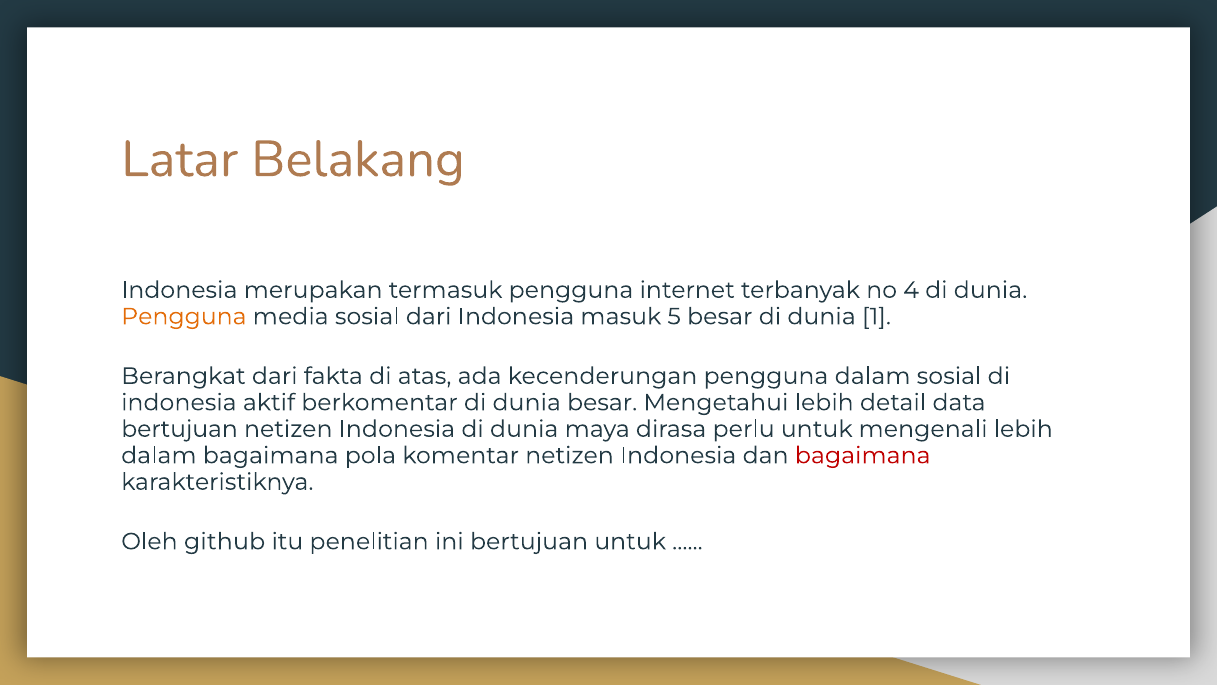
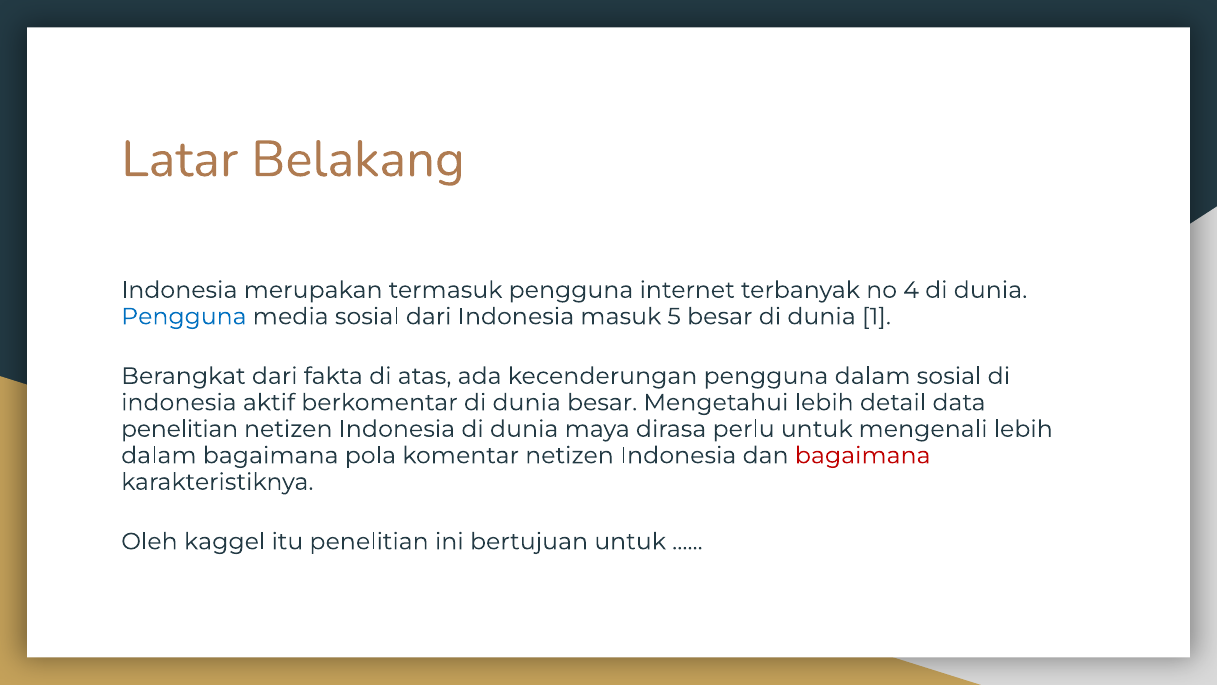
Pengguna at (184, 316) colour: orange -> blue
bertujuan at (179, 429): bertujuan -> penelitian
github: github -> kaggel
